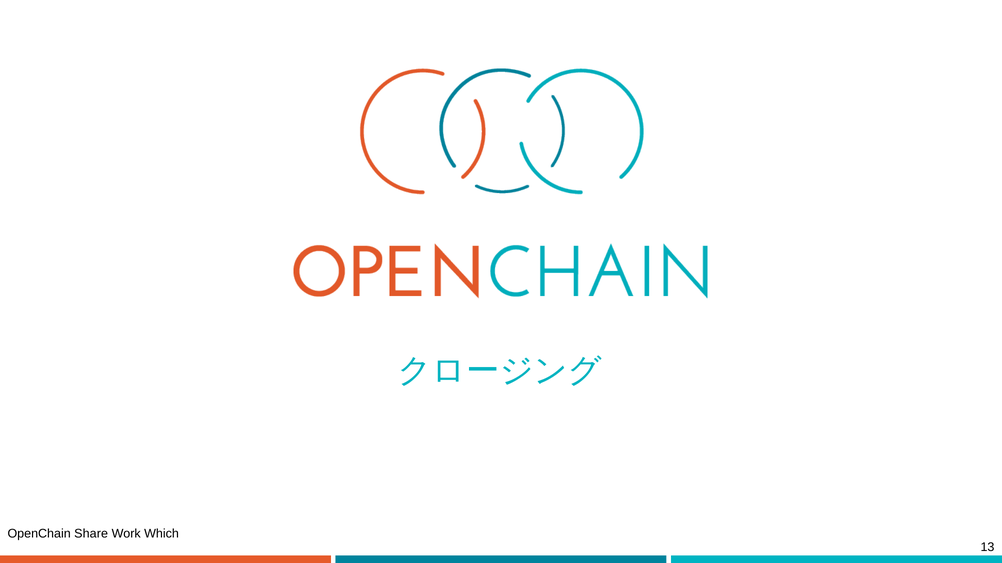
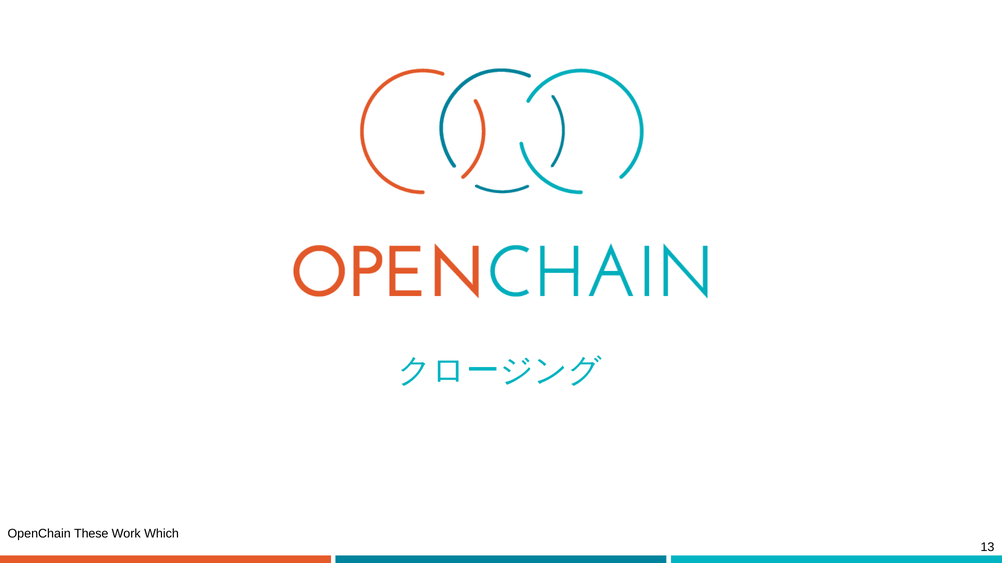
Share: Share -> These
